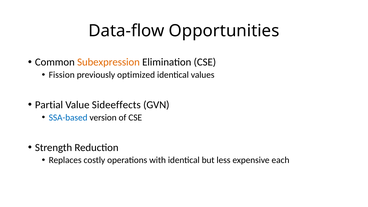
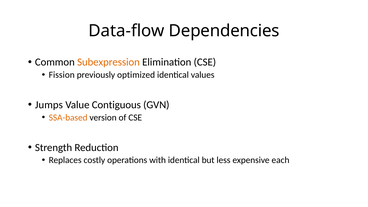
Opportunities: Opportunities -> Dependencies
Partial: Partial -> Jumps
Sideeffects: Sideeffects -> Contiguous
SSA-based colour: blue -> orange
